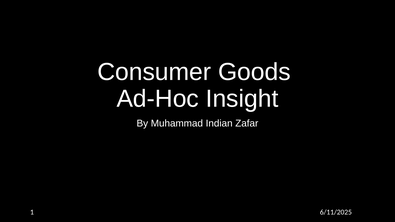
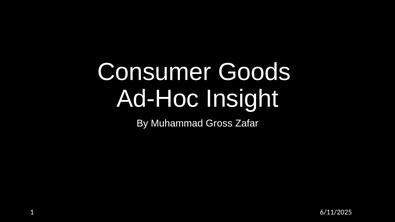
Indian: Indian -> Gross
